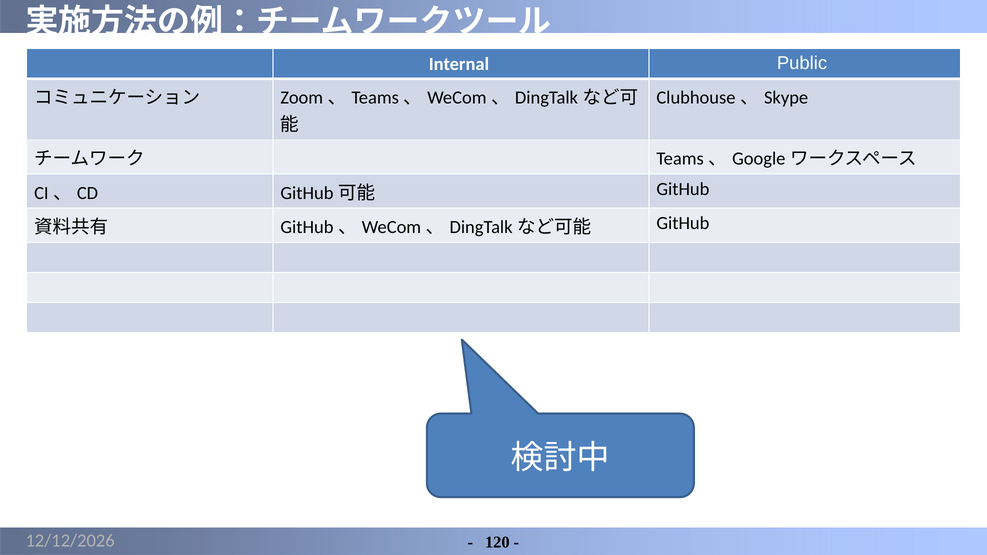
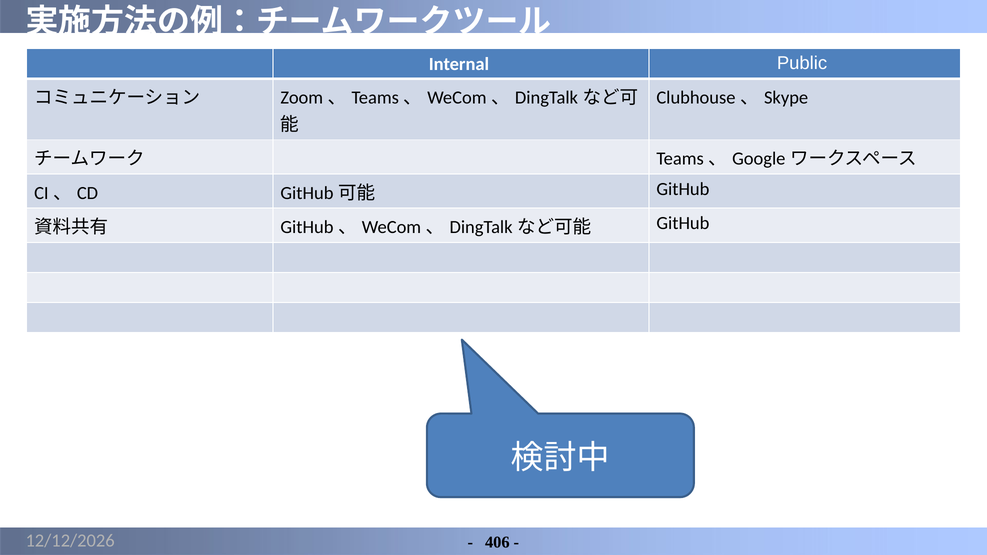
120: 120 -> 406
